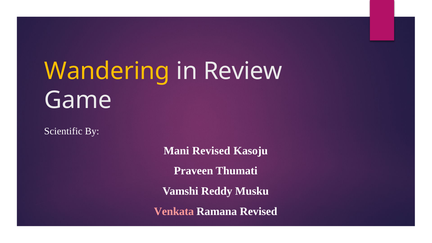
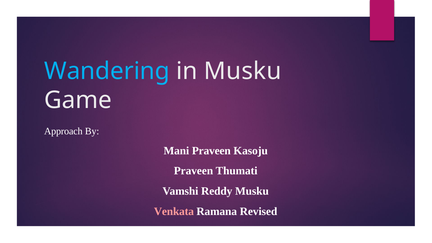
Wandering colour: yellow -> light blue
in Review: Review -> Musku
Scientific: Scientific -> Approach
Mani Revised: Revised -> Praveen
